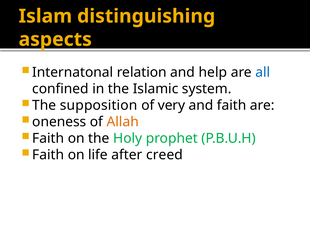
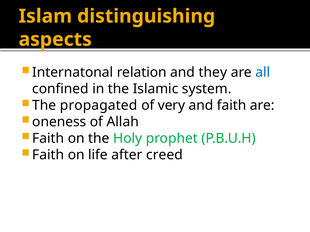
help: help -> they
supposition: supposition -> propagated
Allah colour: orange -> black
